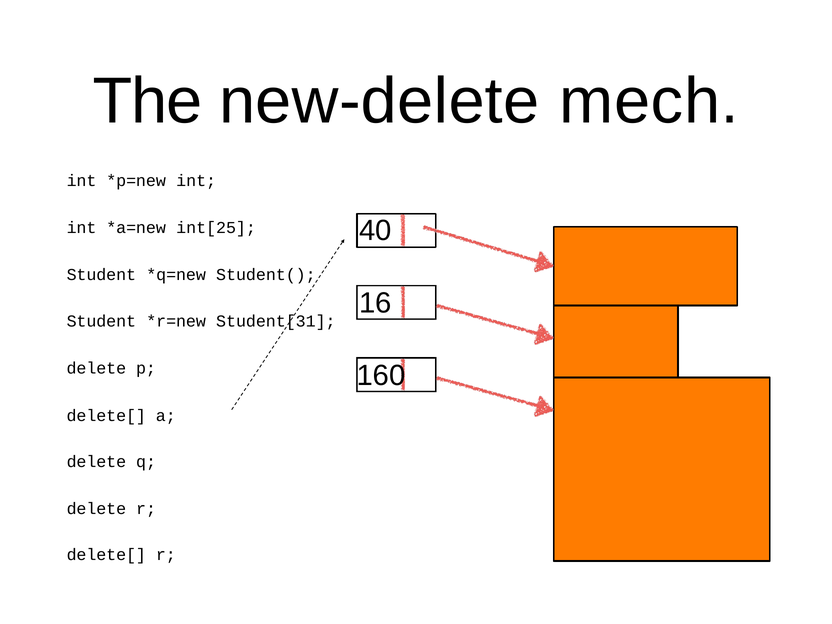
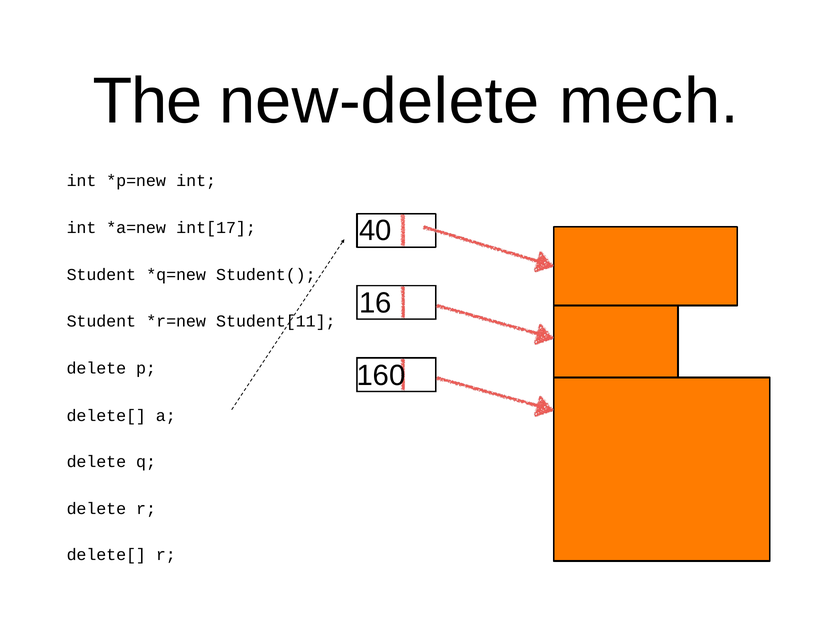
int[25: int[25 -> int[17
Student[31: Student[31 -> Student[11
